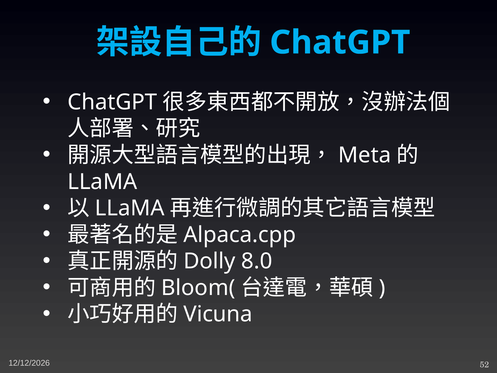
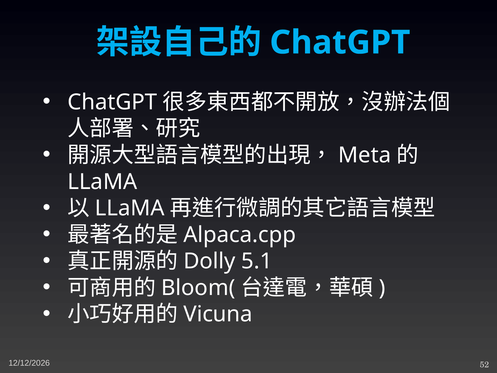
8.0: 8.0 -> 5.1
